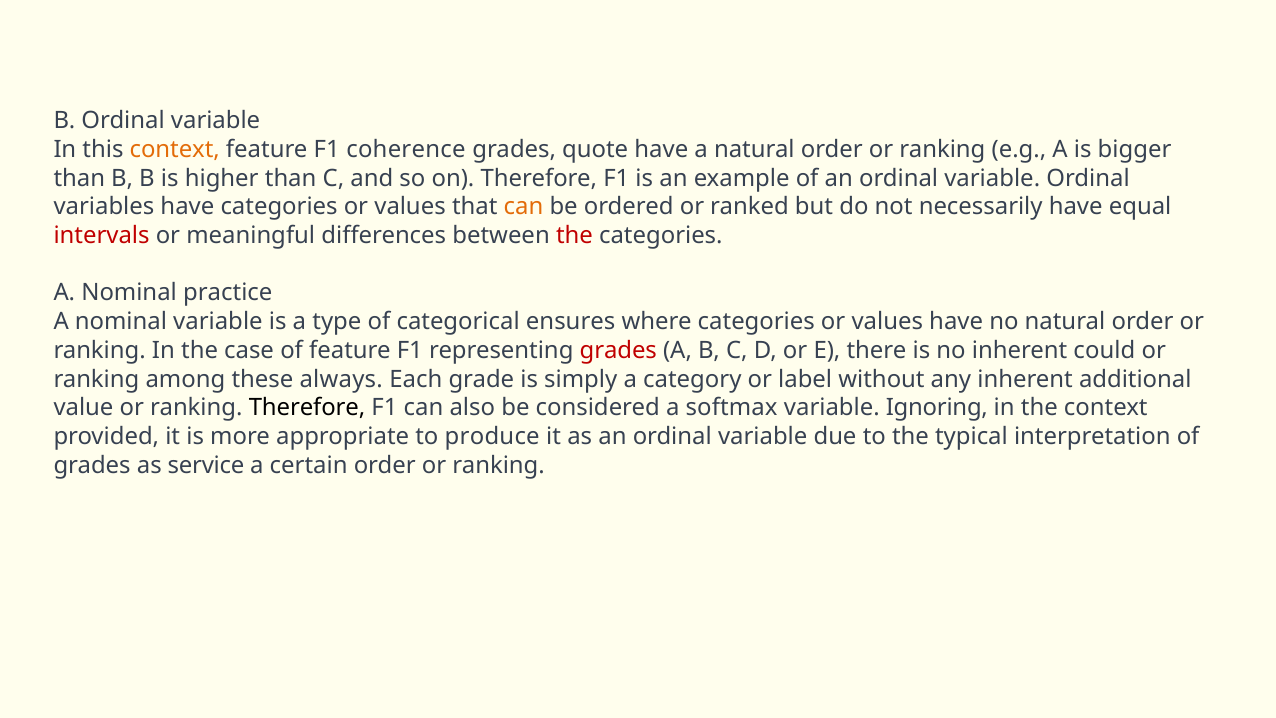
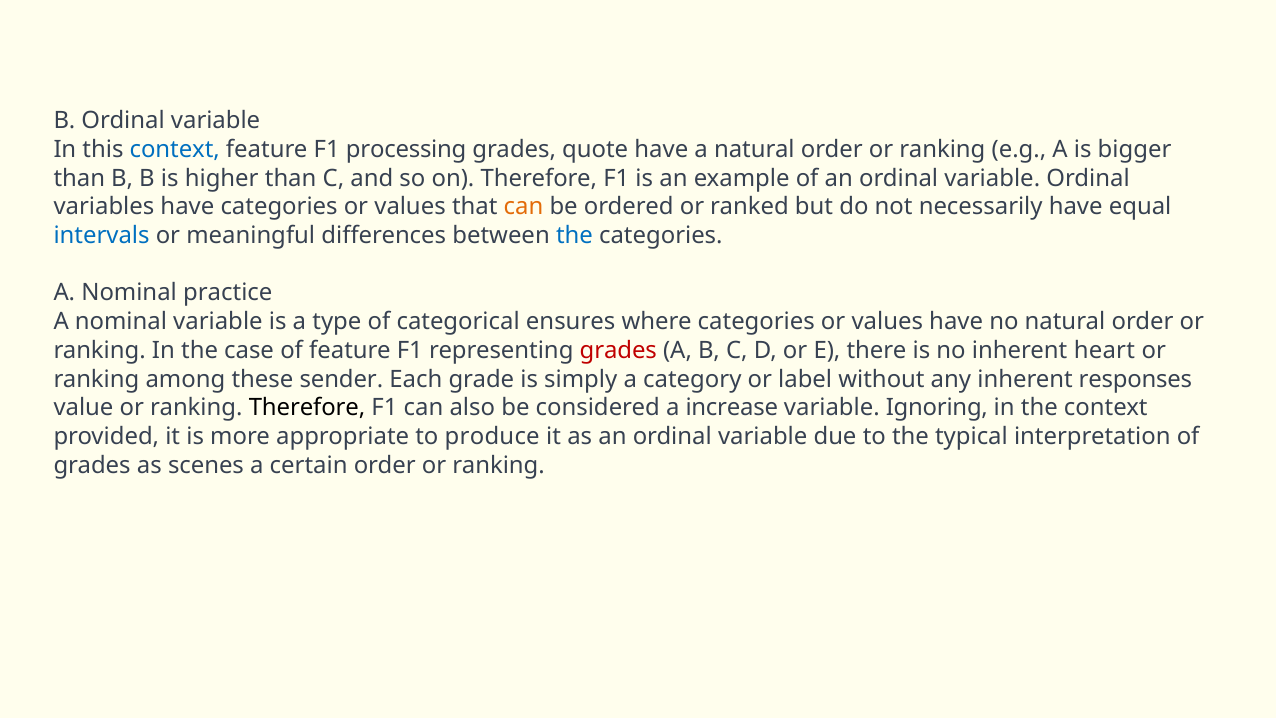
context at (175, 149) colour: orange -> blue
coherence: coherence -> processing
intervals colour: red -> blue
the at (574, 235) colour: red -> blue
could: could -> heart
always: always -> sender
additional: additional -> responses
softmax: softmax -> increase
service: service -> scenes
